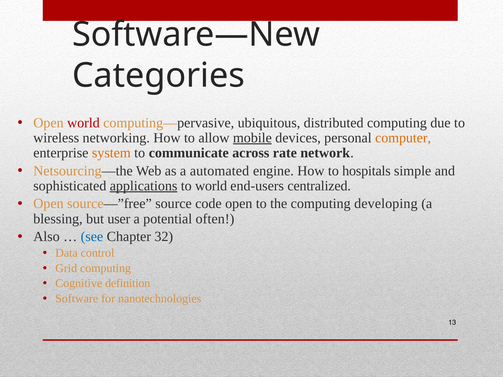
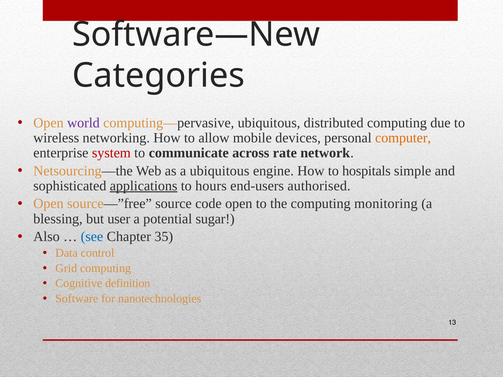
world at (83, 123) colour: red -> purple
mobile underline: present -> none
system colour: orange -> red
a automated: automated -> ubiquitous
to world: world -> hours
centralized: centralized -> authorised
developing: developing -> monitoring
often: often -> sugar
32: 32 -> 35
